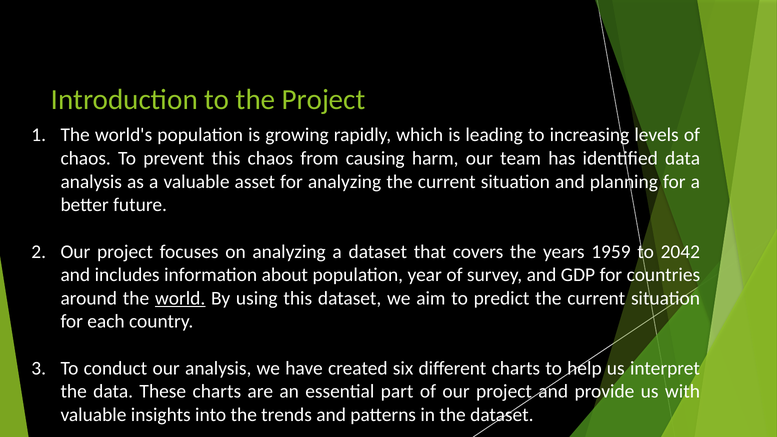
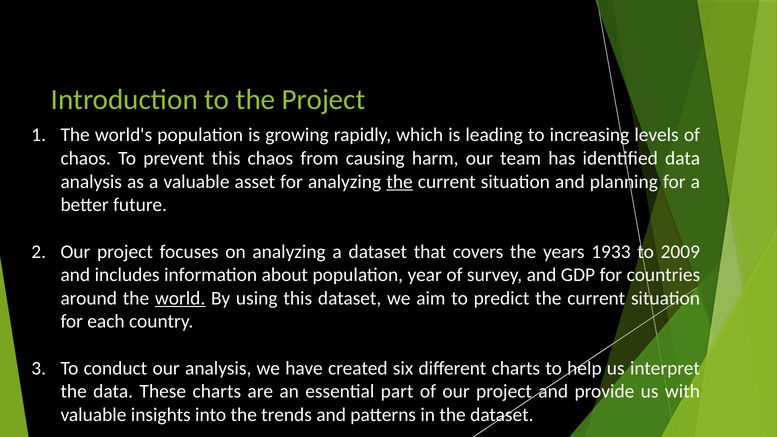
the at (400, 182) underline: none -> present
1959: 1959 -> 1933
2042: 2042 -> 2009
